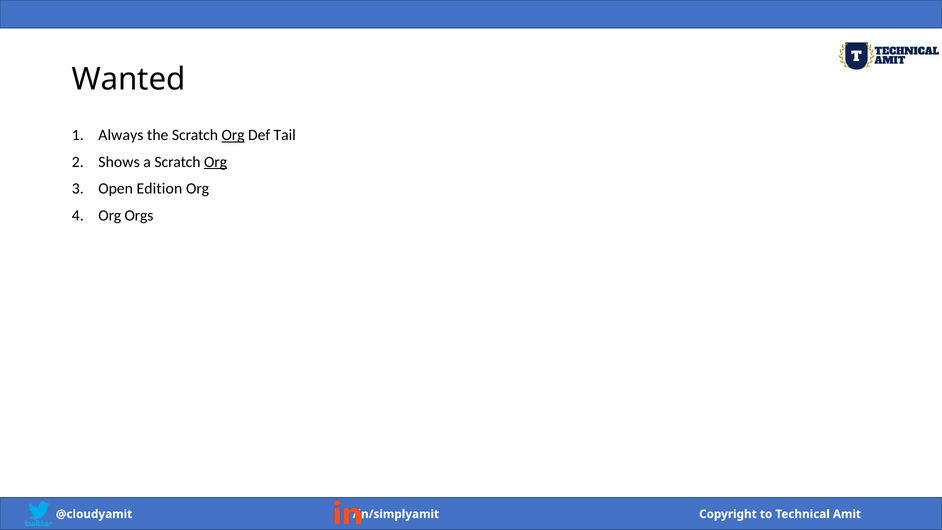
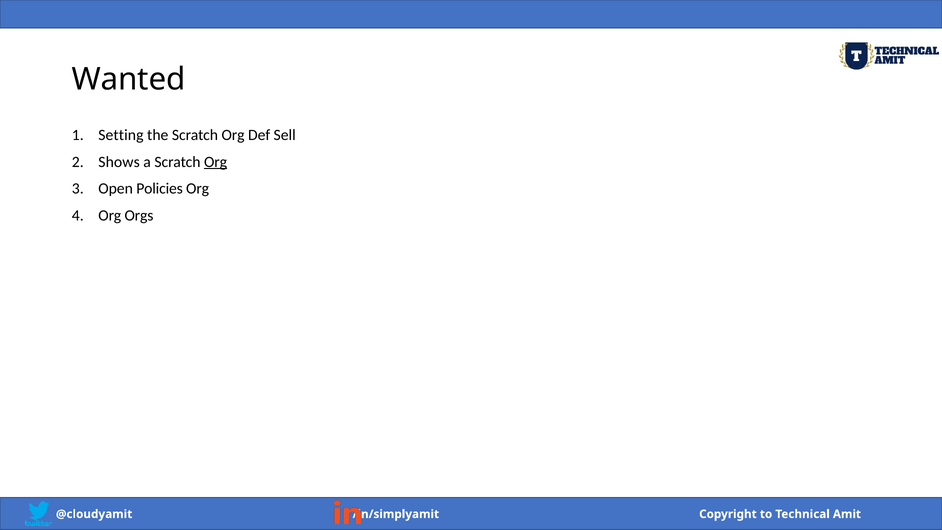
Always: Always -> Setting
Org at (233, 135) underline: present -> none
Tail: Tail -> Sell
Edition: Edition -> Policies
